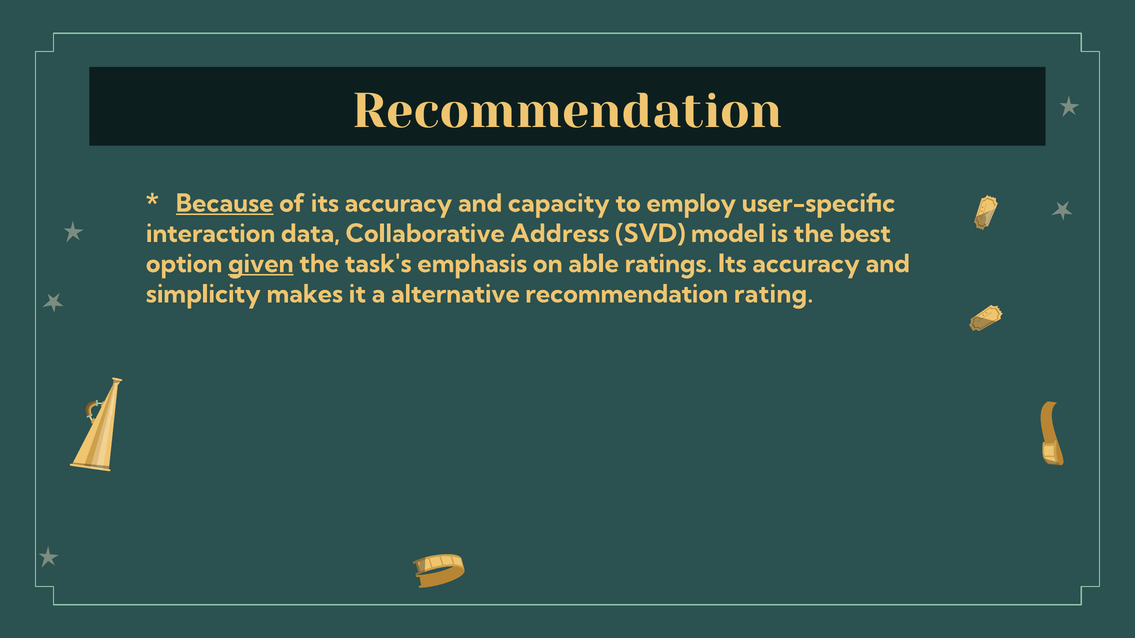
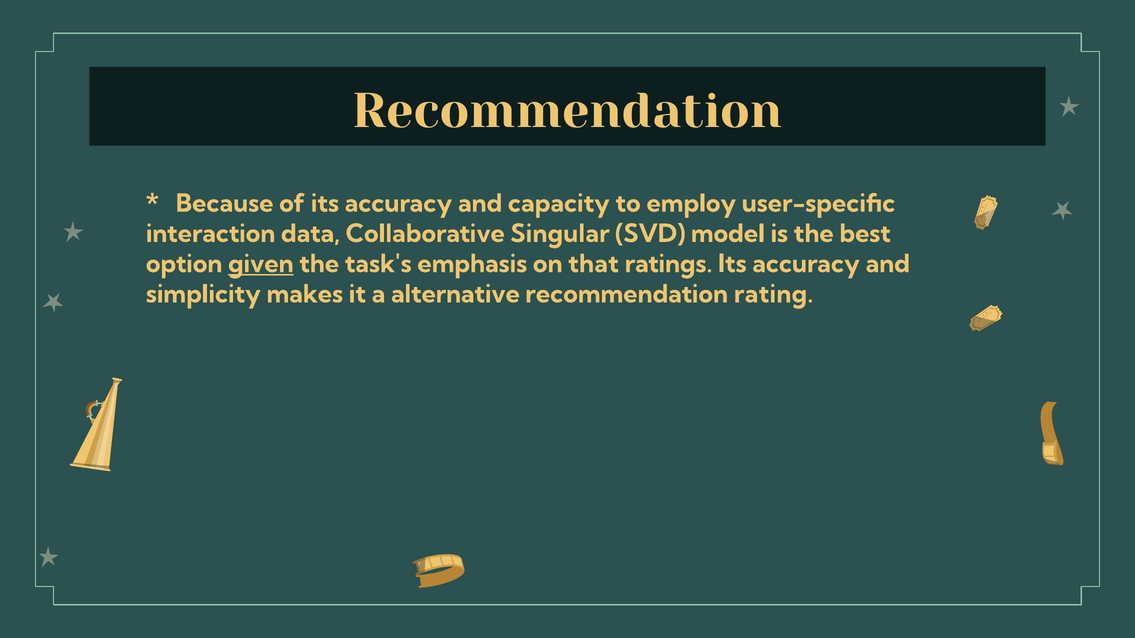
Because underline: present -> none
Address: Address -> Singular
able: able -> that
